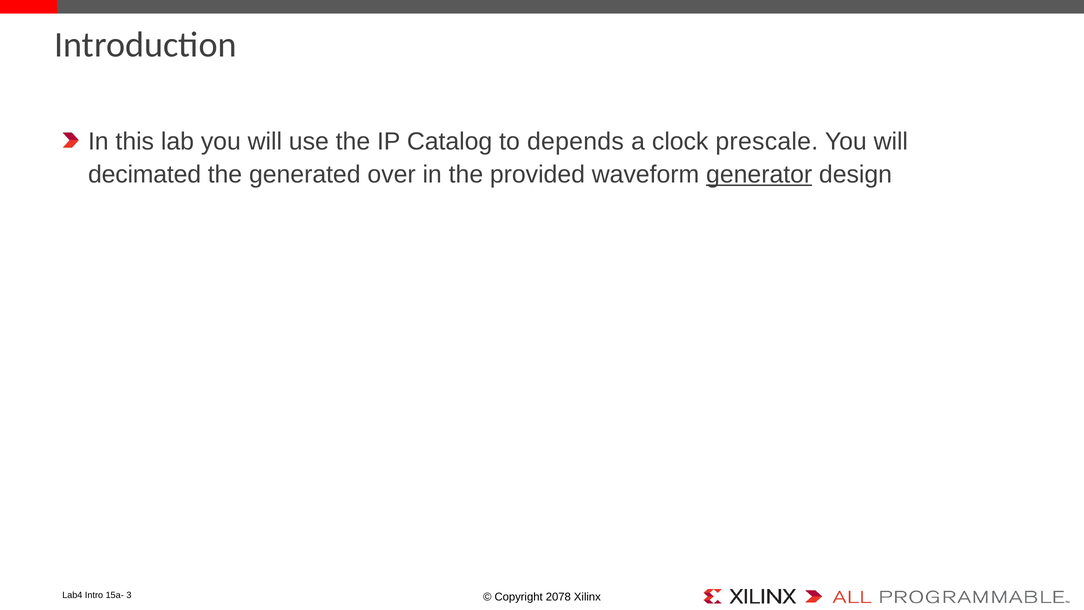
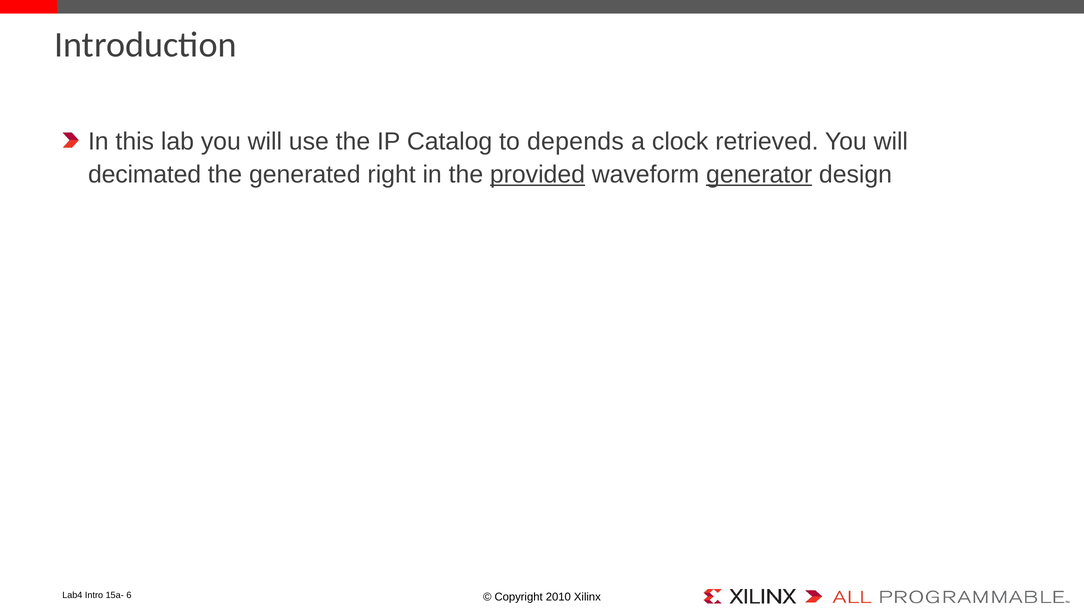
prescale: prescale -> retrieved
over: over -> right
provided underline: none -> present
3: 3 -> 6
2078: 2078 -> 2010
